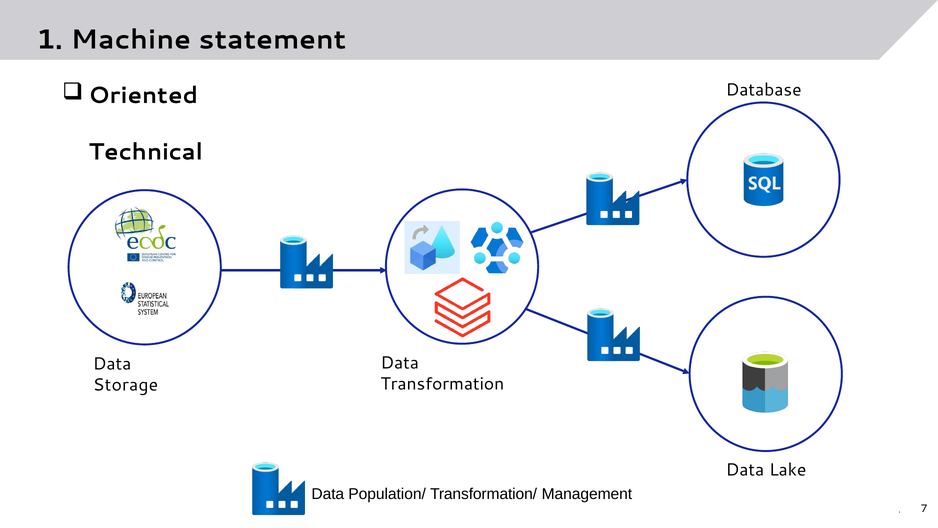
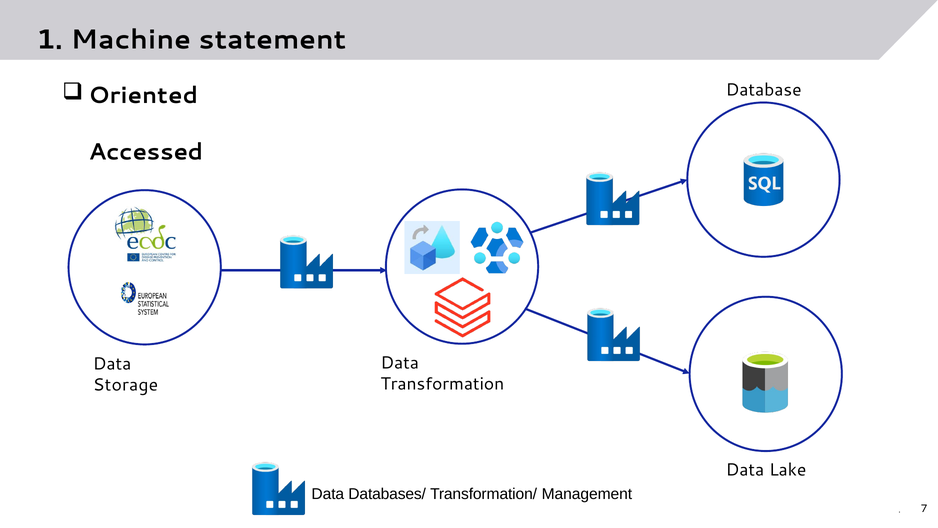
Technical: Technical -> Accessed
Population/: Population/ -> Databases/
